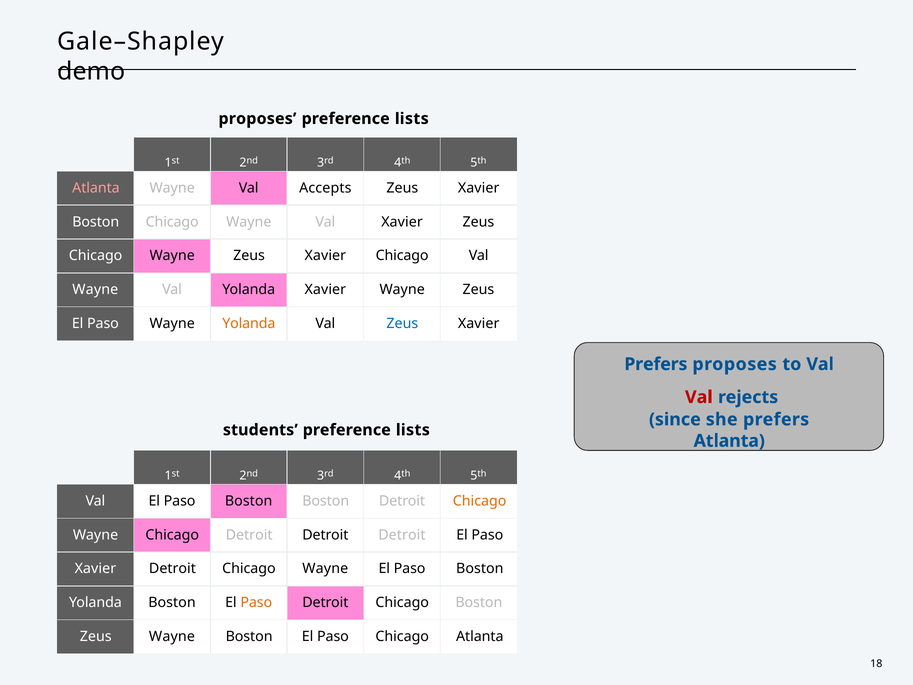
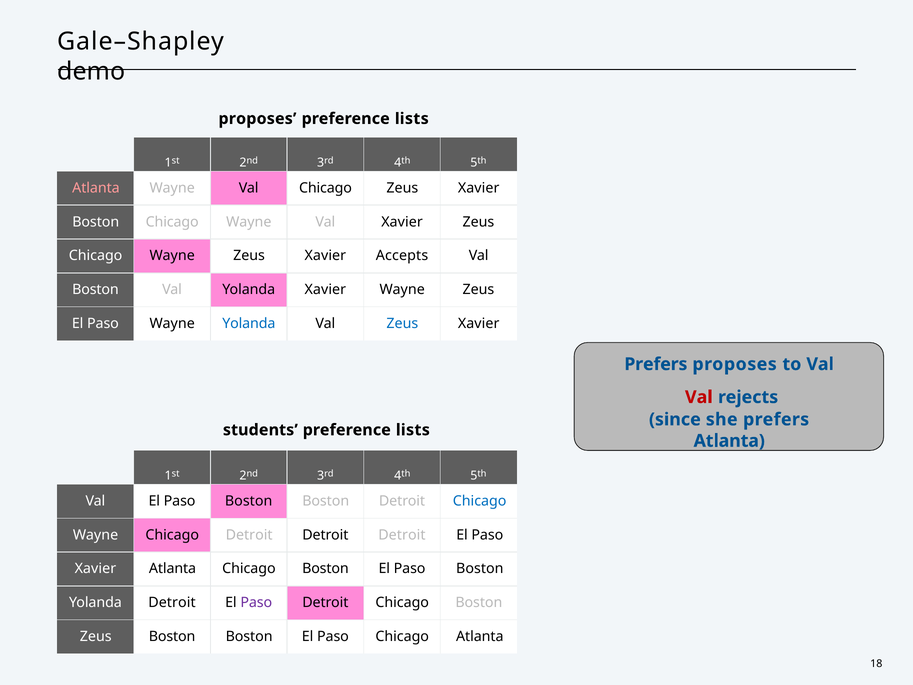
Val Accepts: Accepts -> Chicago
Xavier Chicago: Chicago -> Accepts
Wayne at (95, 289): Wayne -> Boston
Yolanda at (249, 323) colour: orange -> blue
Chicago at (480, 501) colour: orange -> blue
Xavier Detroit: Detroit -> Atlanta
Wayne at (325, 569): Wayne -> Boston
Yolanda Boston: Boston -> Detroit
Paso at (256, 602) colour: orange -> purple
Zeus Wayne: Wayne -> Boston
